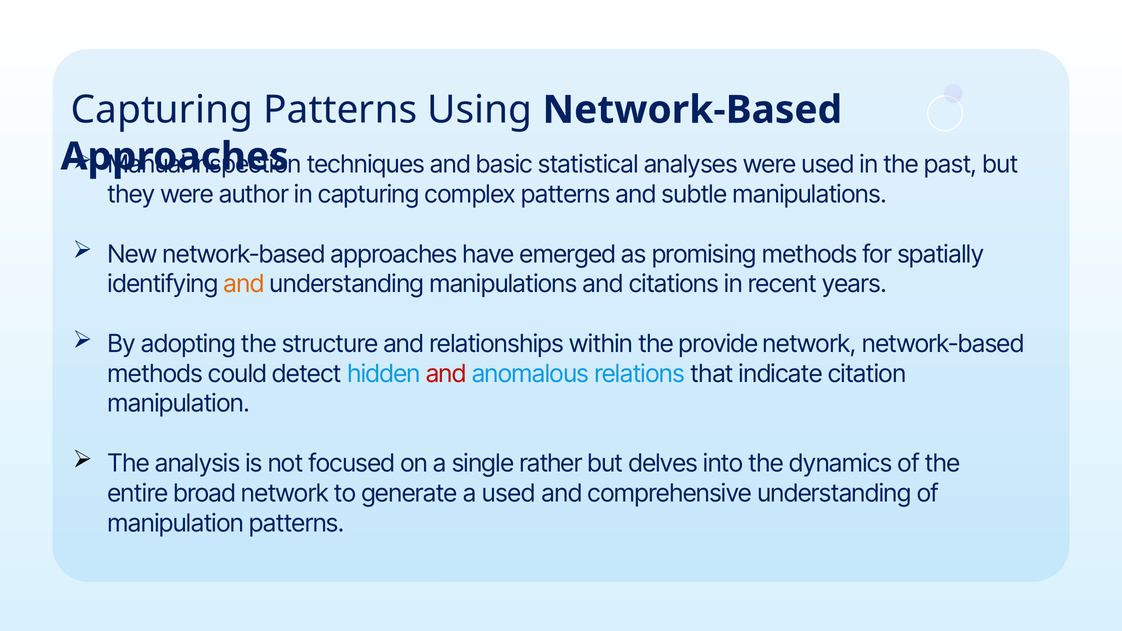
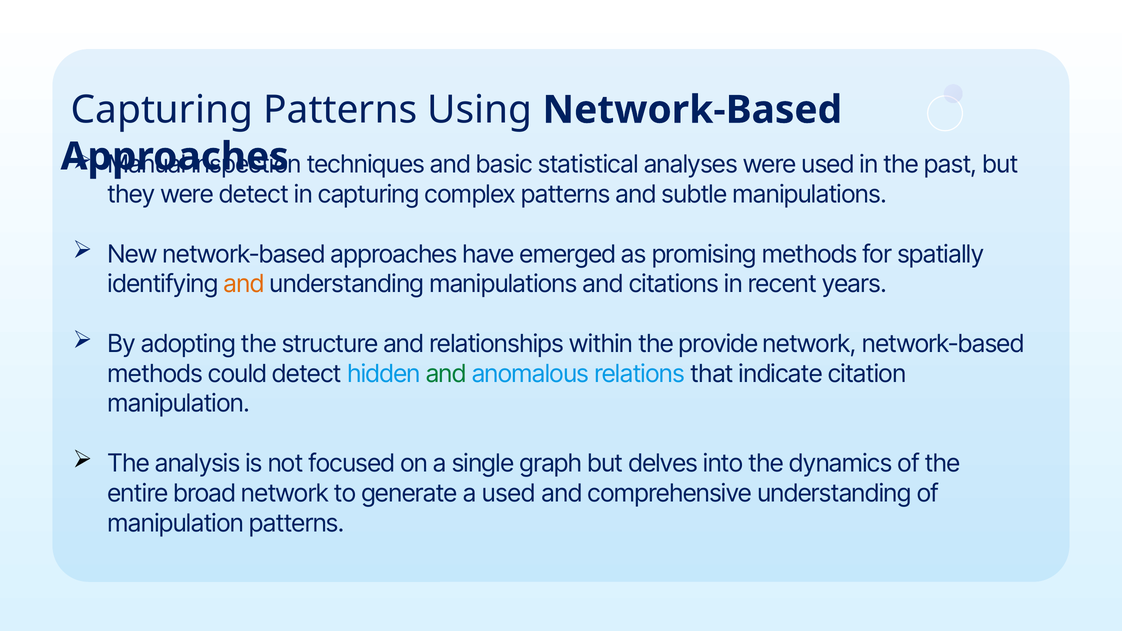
were author: author -> detect
and at (446, 374) colour: red -> green
rather: rather -> graph
